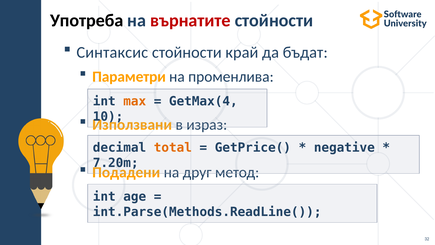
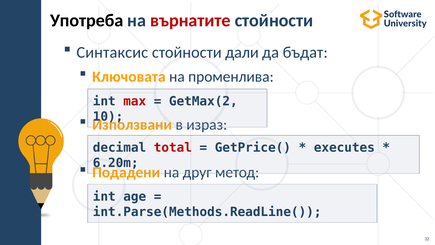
край: край -> дали
Параметри: Параметри -> Ключовата
max colour: orange -> red
GetMax(4: GetMax(4 -> GetMax(2
total colour: orange -> red
negative: negative -> executes
7.20m: 7.20m -> 6.20m
